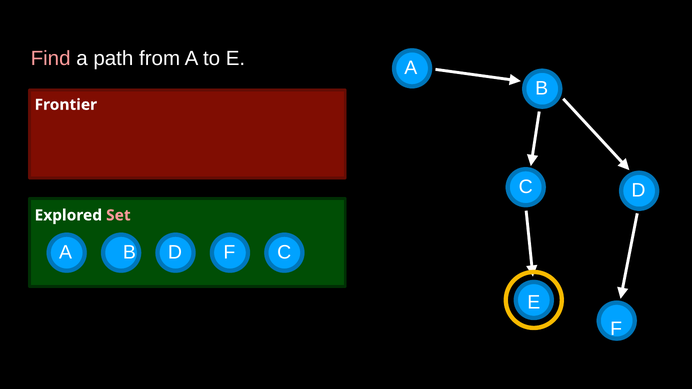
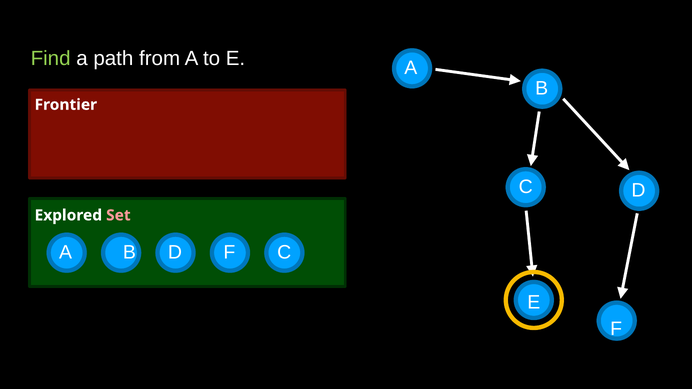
Find colour: pink -> light green
